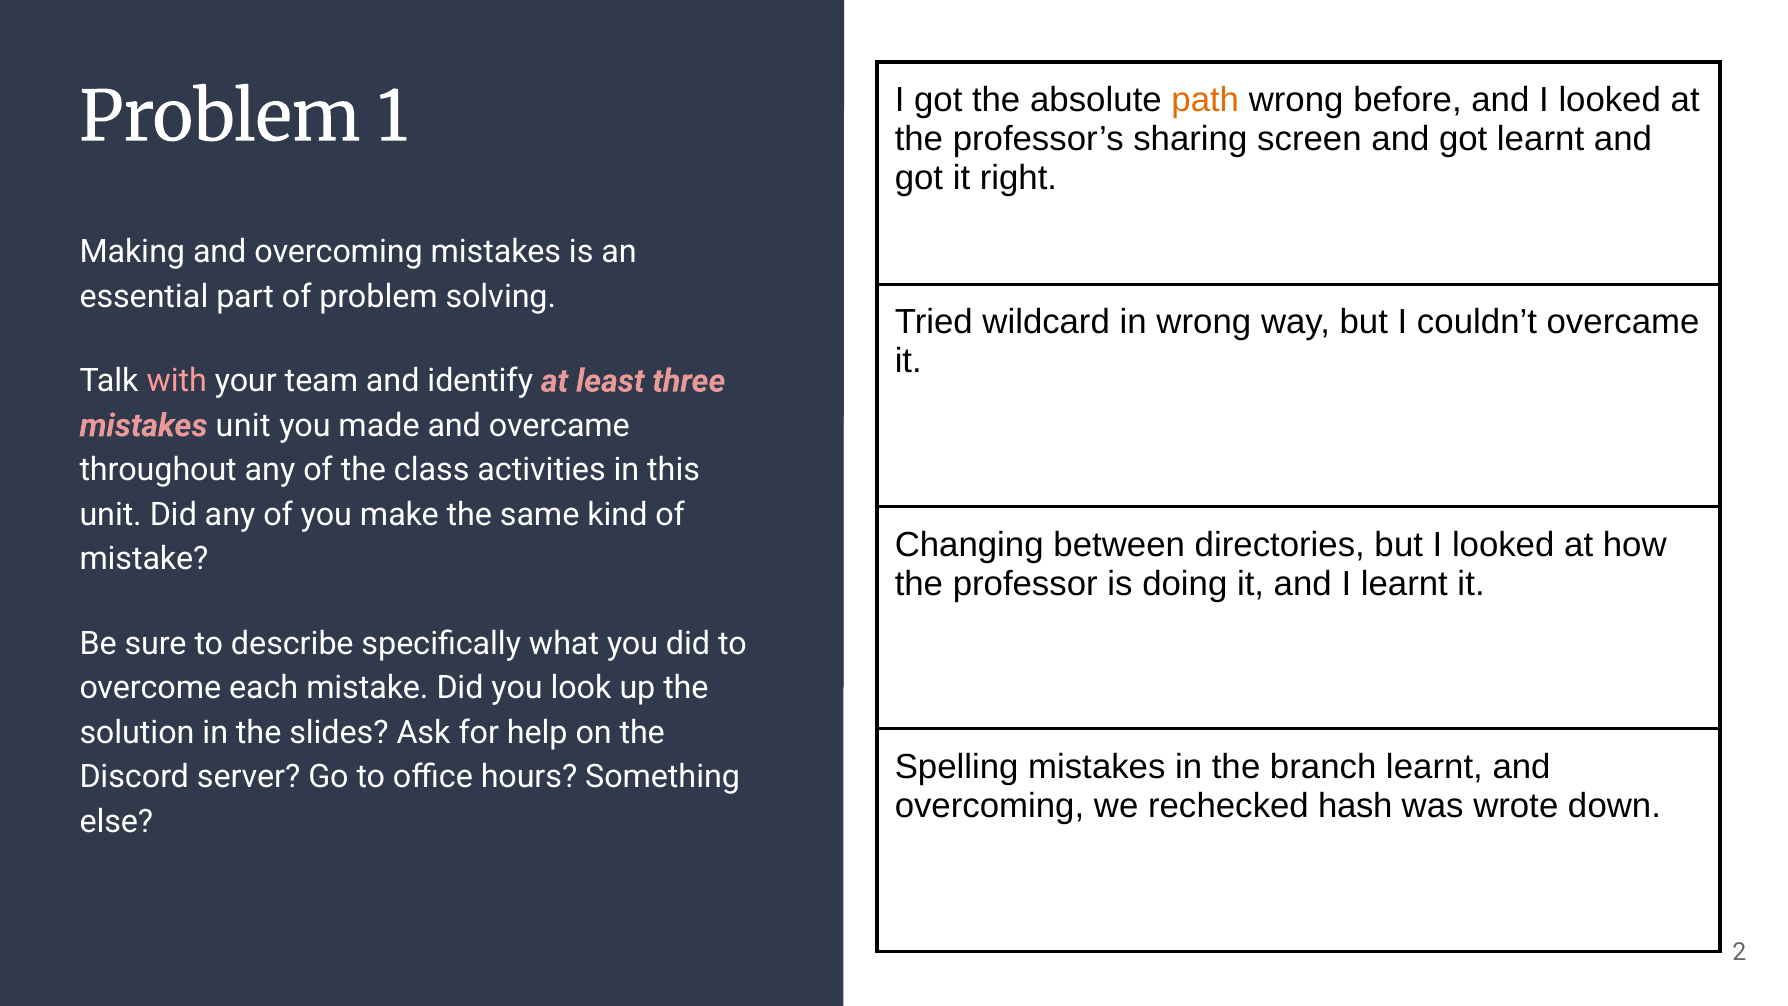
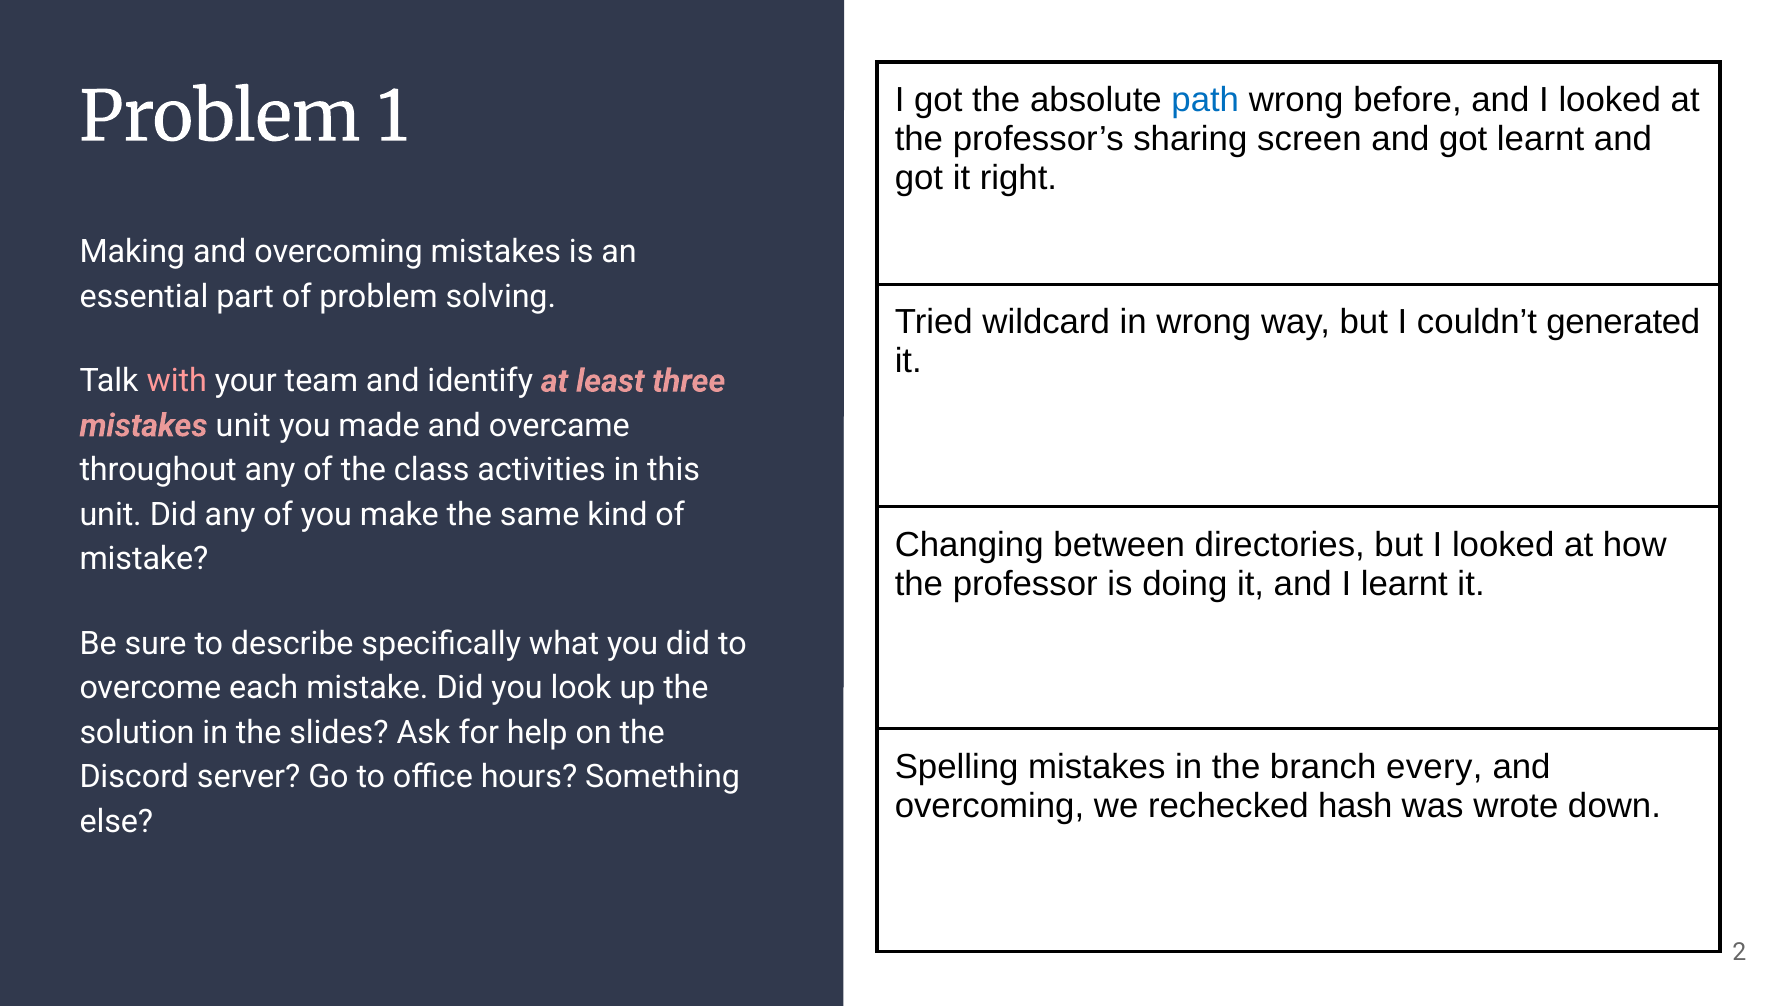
path colour: orange -> blue
couldn’t overcame: overcame -> generated
branch learnt: learnt -> every
